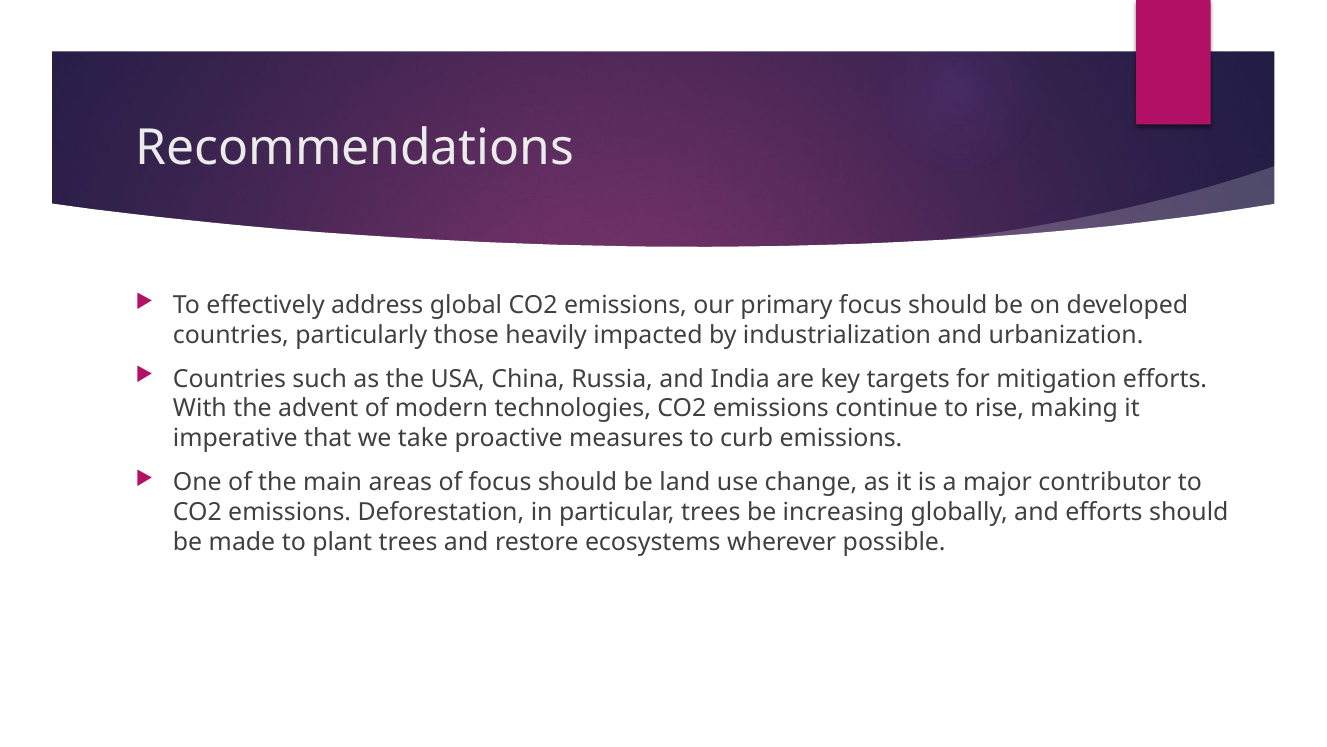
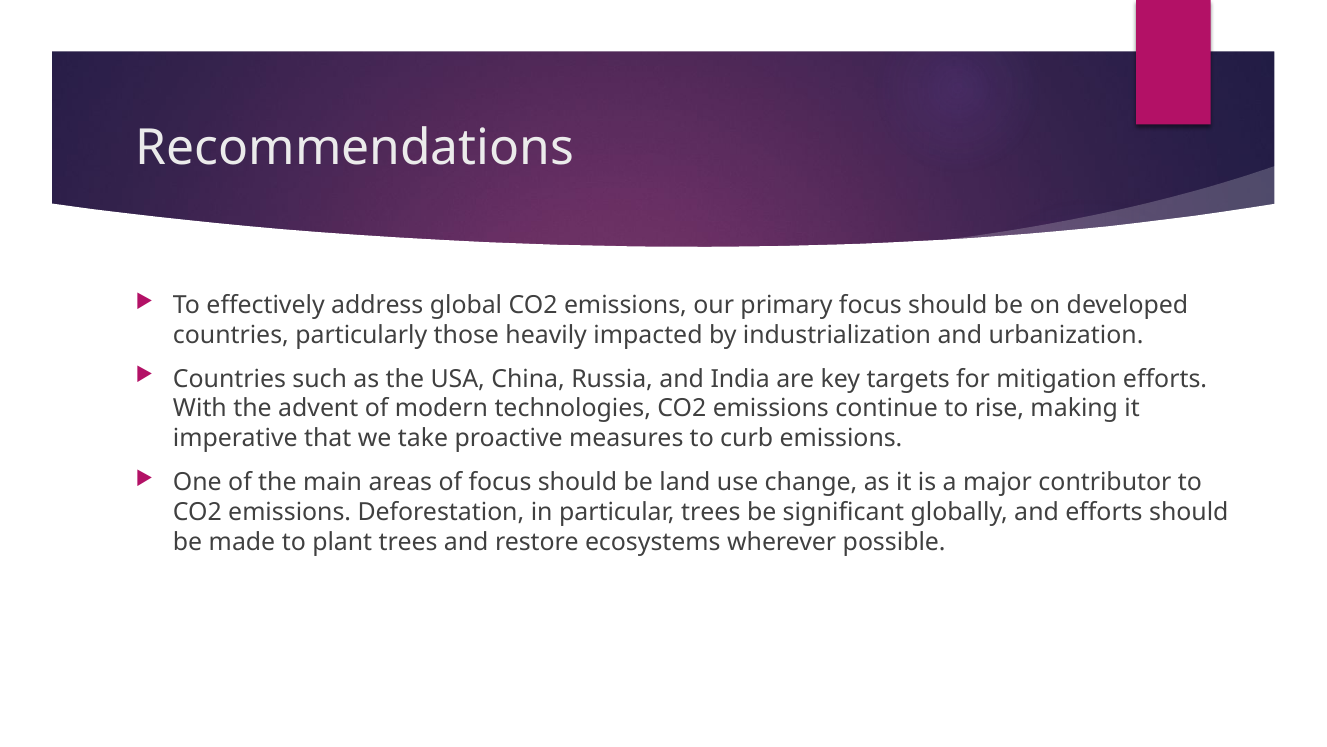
increasing: increasing -> significant
